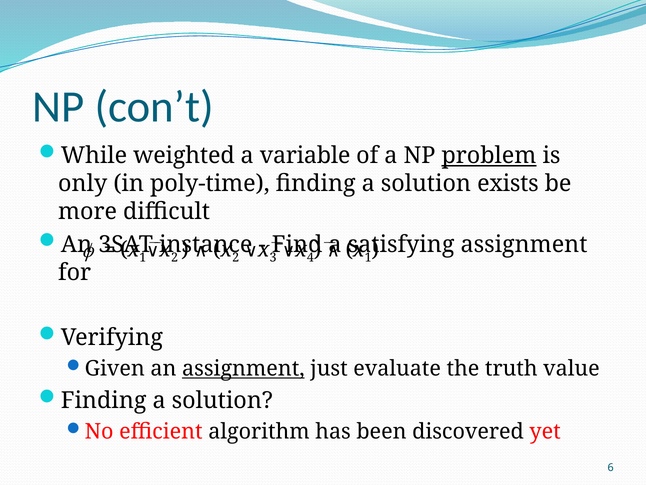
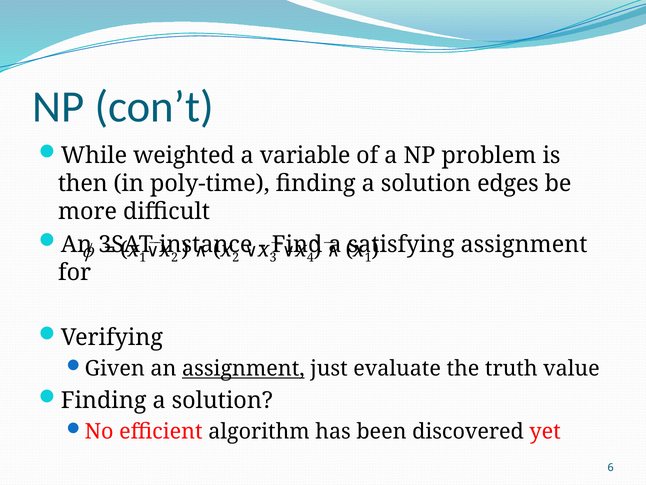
problem underline: present -> none
only: only -> then
exists: exists -> edges
